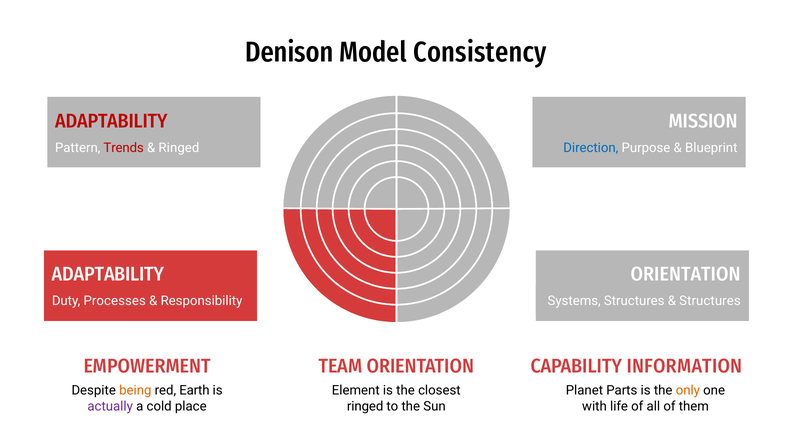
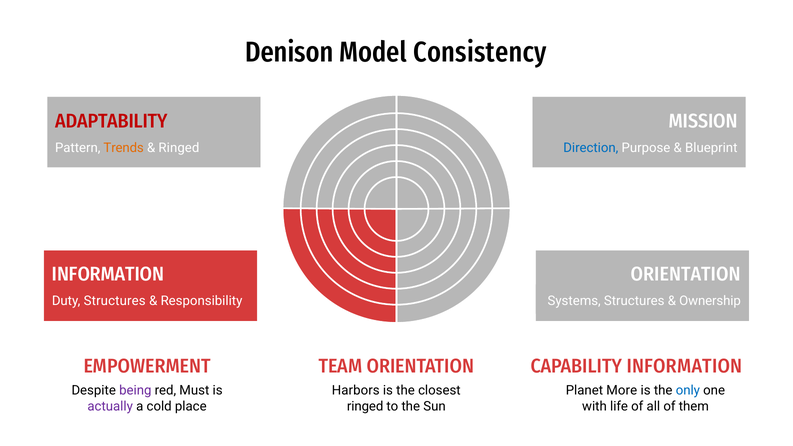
Trends colour: red -> orange
ADAPTABILITY at (108, 274): ADAPTABILITY -> INFORMATION
Duty Processes: Processes -> Structures
Structures at (710, 301): Structures -> Ownership
being colour: orange -> purple
Earth: Earth -> Must
Element: Element -> Harbors
Parts: Parts -> More
only colour: orange -> blue
